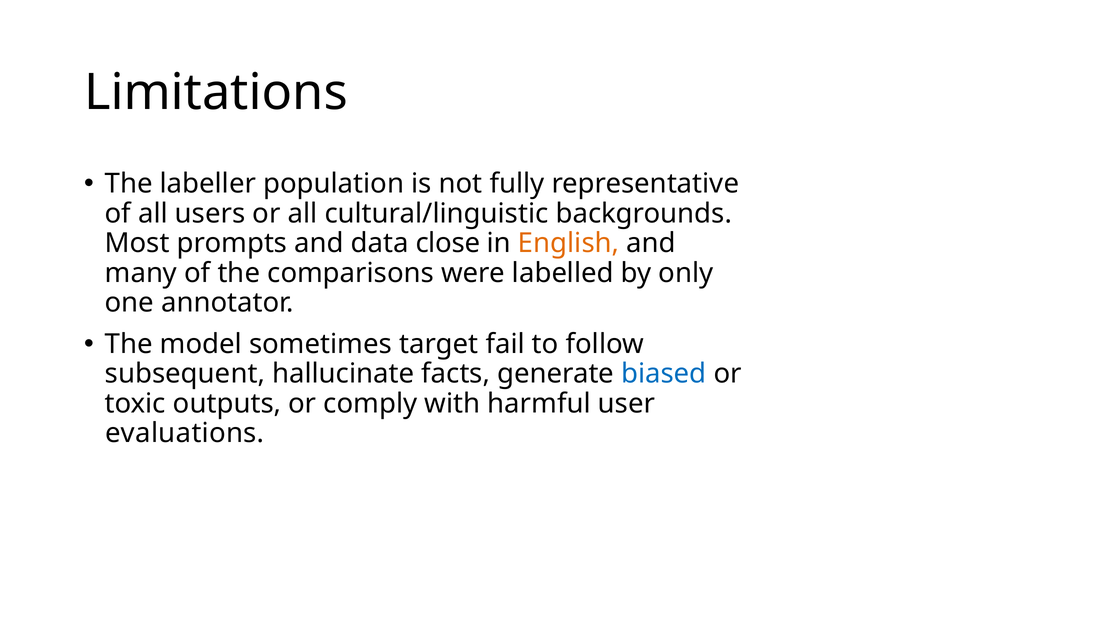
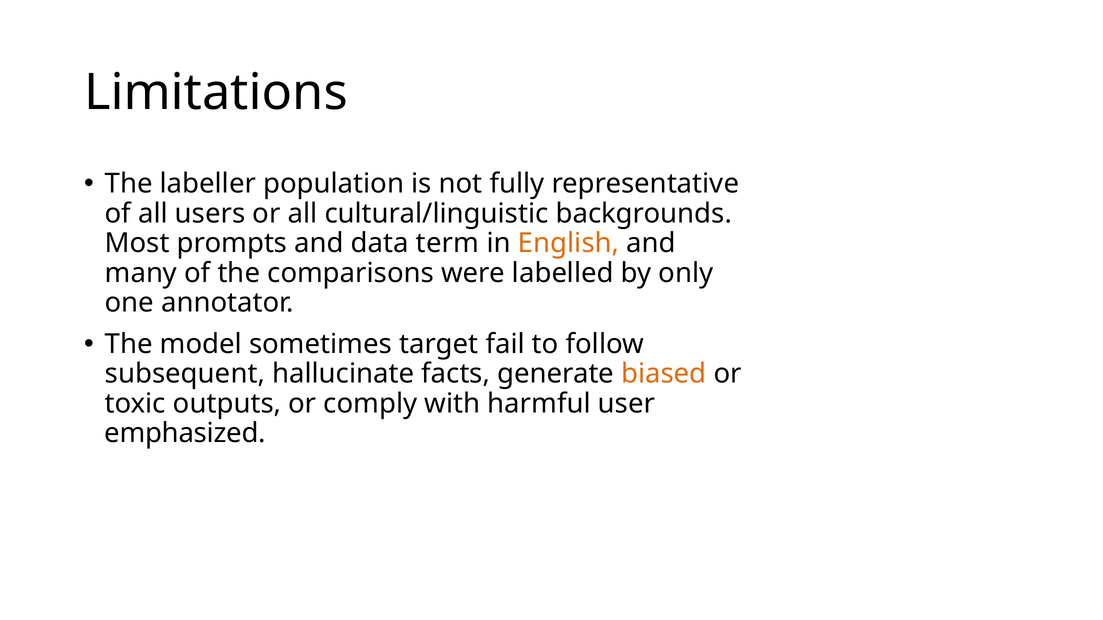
close: close -> term
biased colour: blue -> orange
evaluations: evaluations -> emphasized
